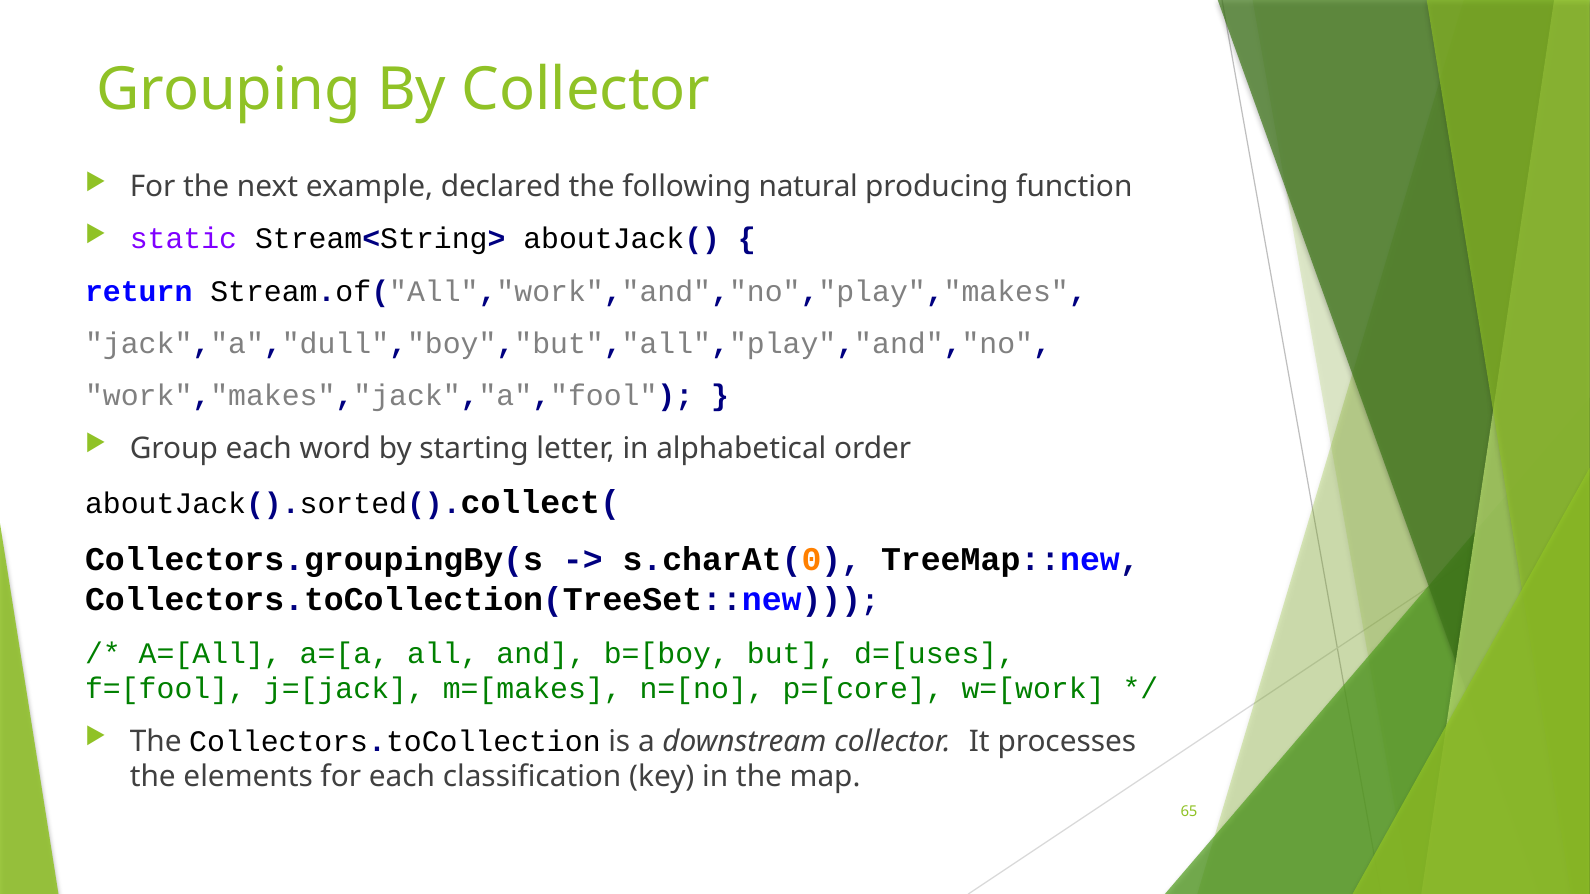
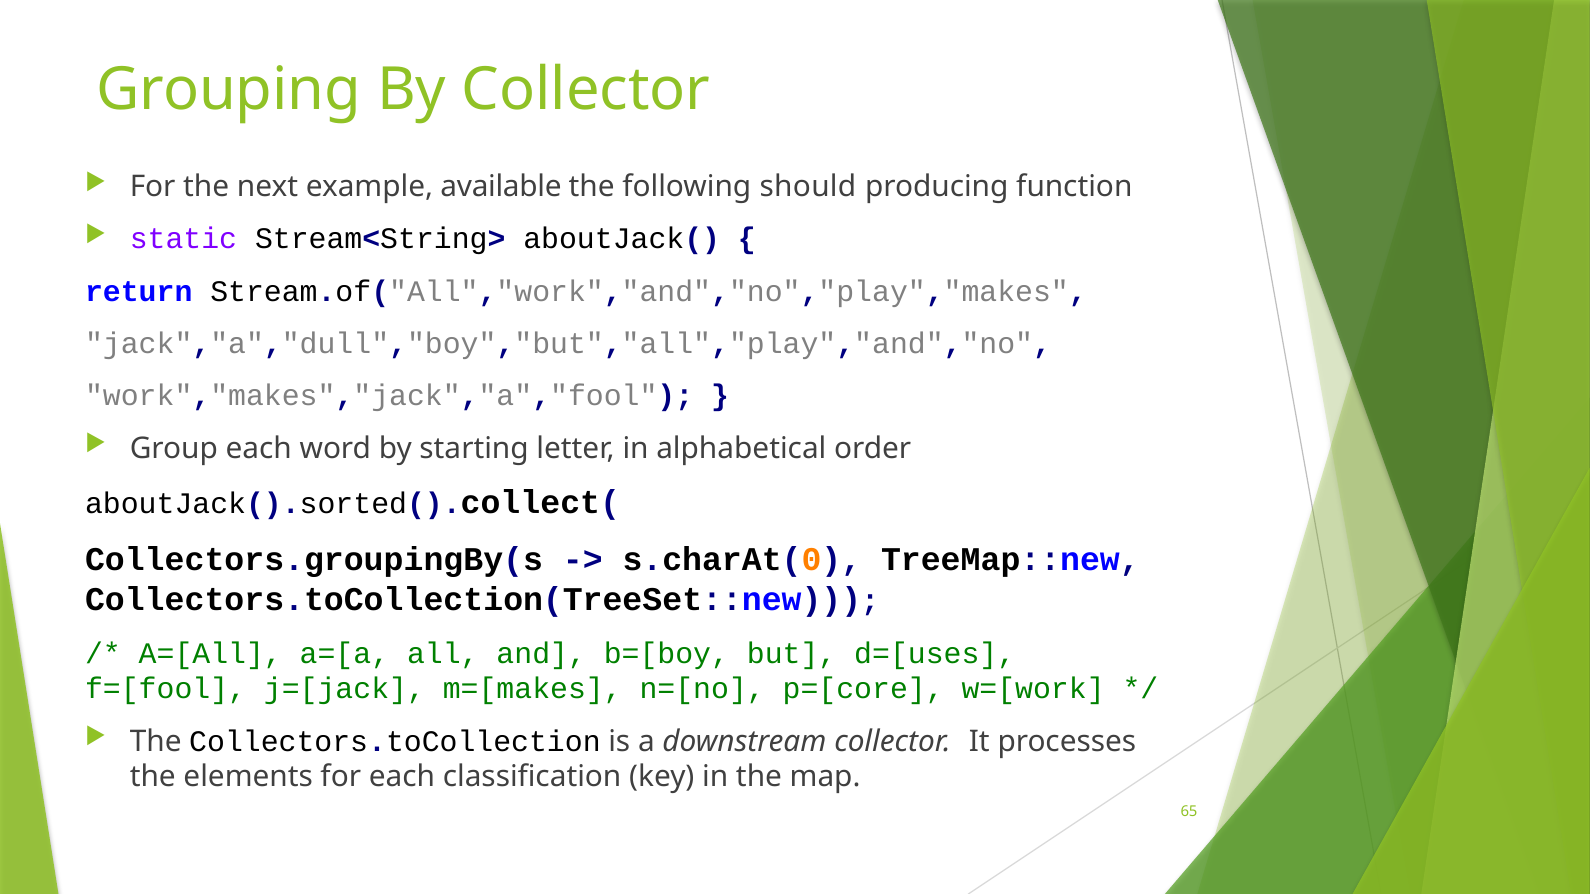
declared: declared -> available
natural: natural -> should
